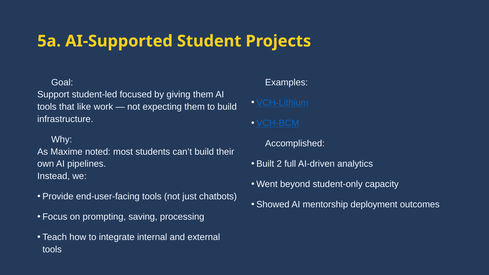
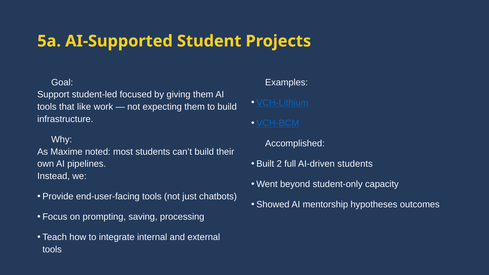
AI-driven analytics: analytics -> students
deployment: deployment -> hypotheses
